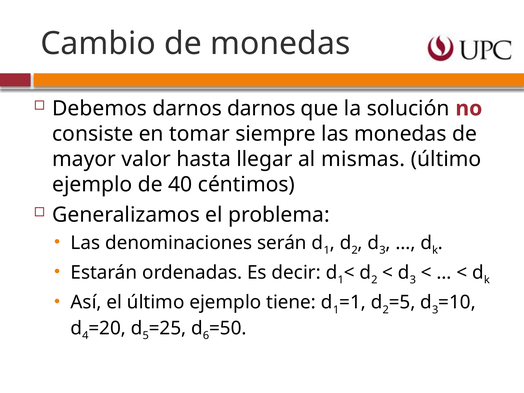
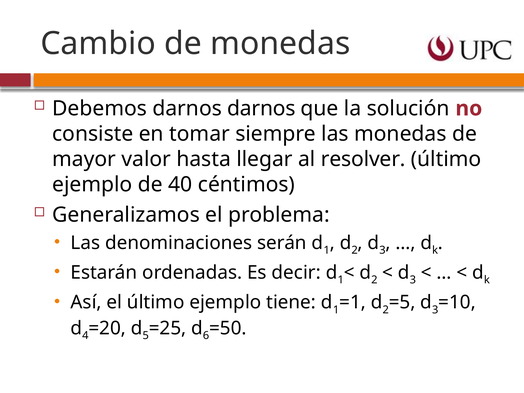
mismas: mismas -> resolver
